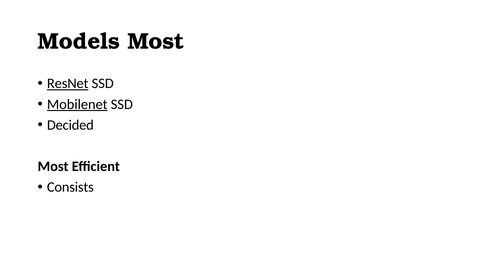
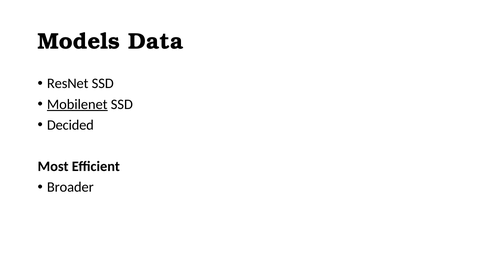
Models Most: Most -> Data
ResNet underline: present -> none
Consists: Consists -> Broader
